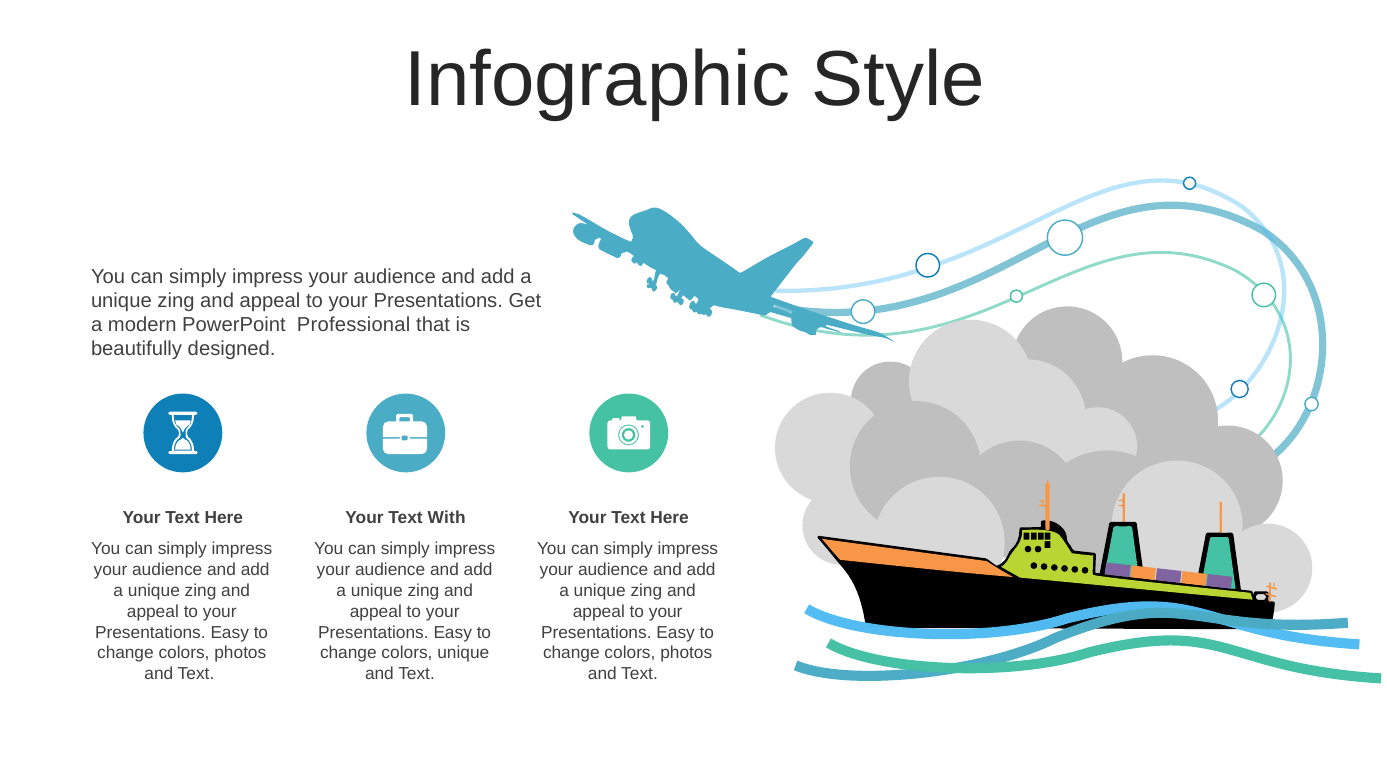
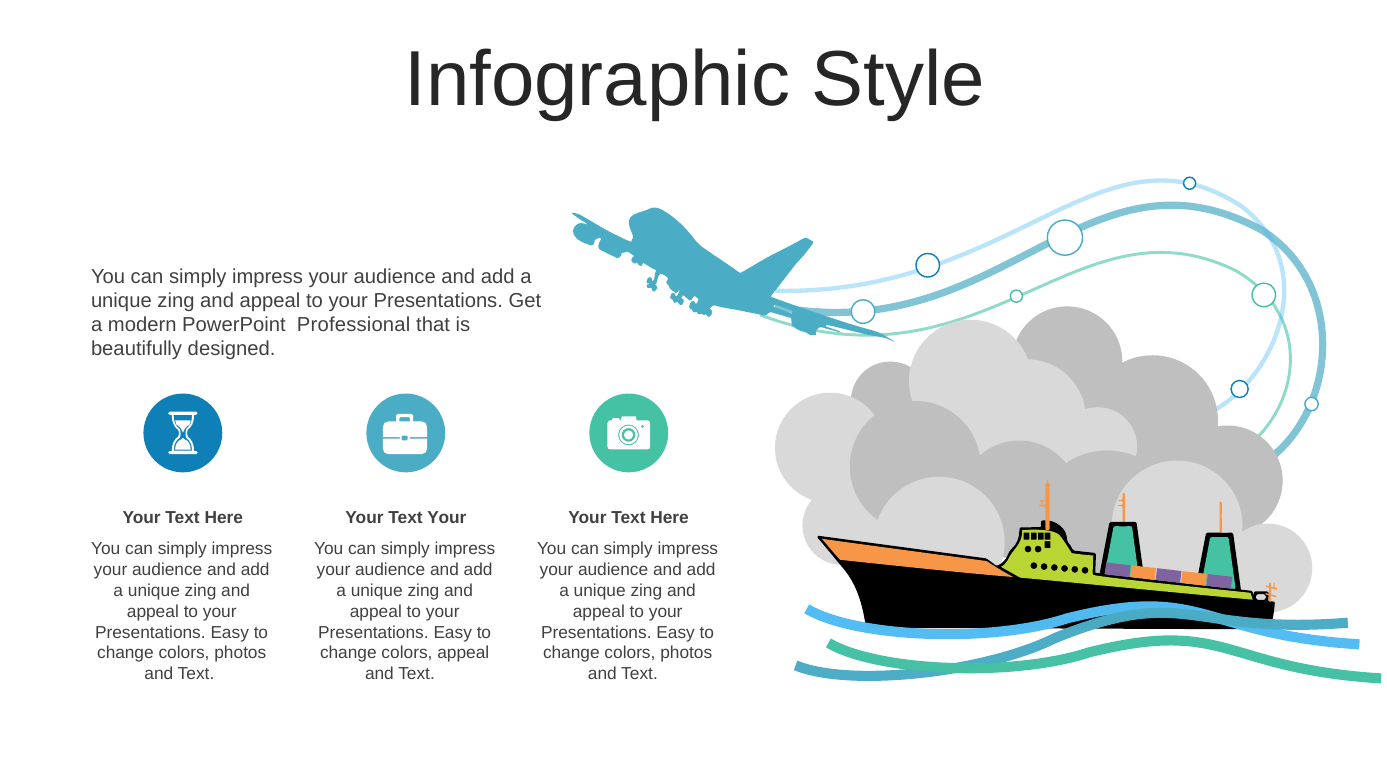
Your Text With: With -> Your
colors unique: unique -> appeal
